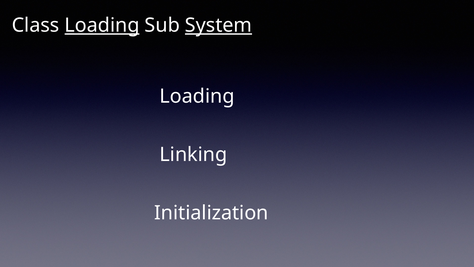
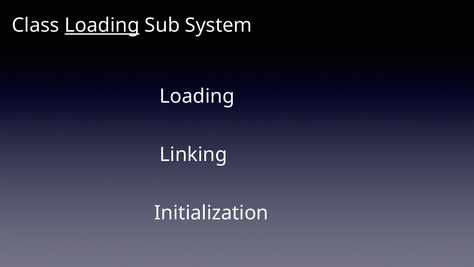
System underline: present -> none
